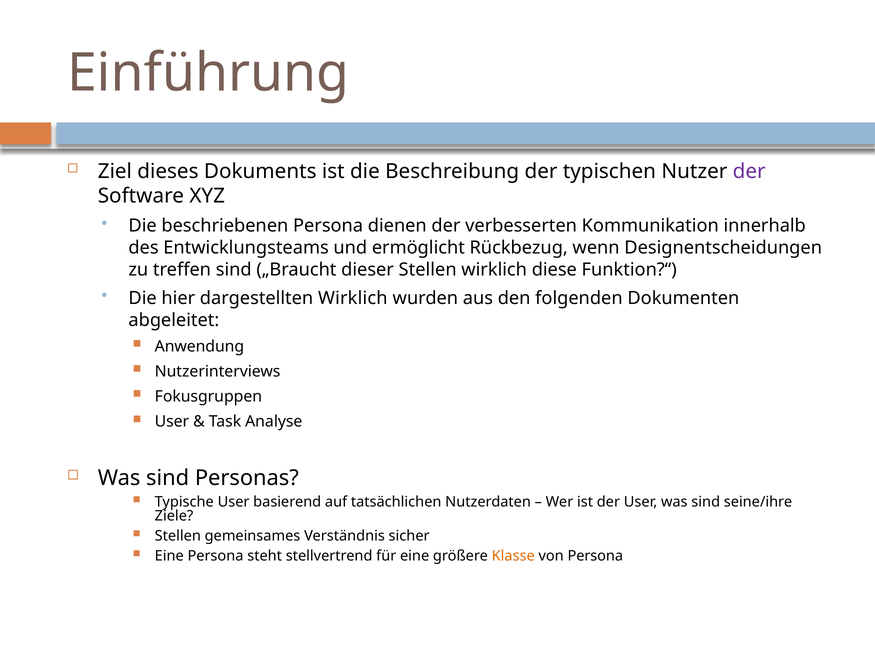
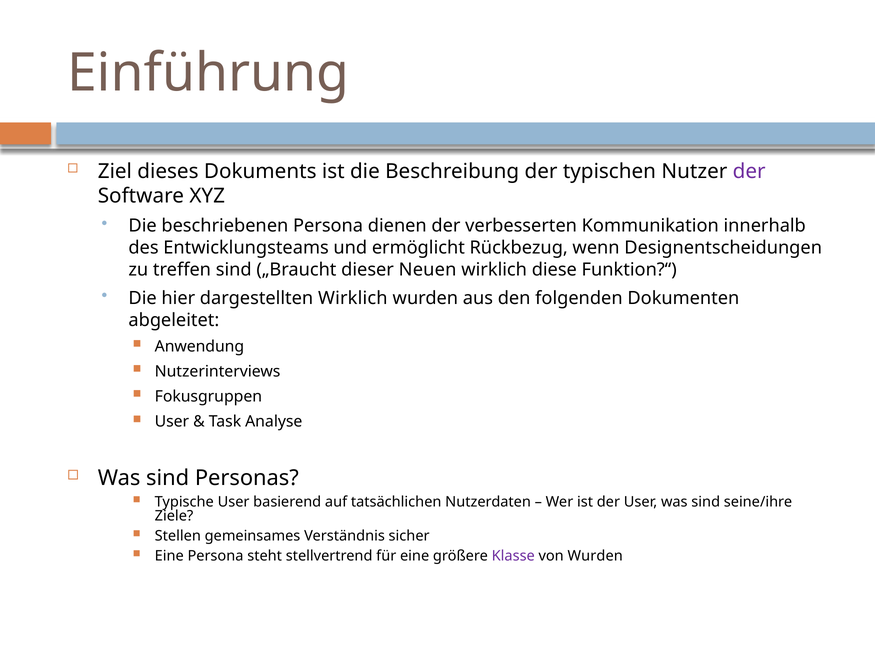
dieser Stellen: Stellen -> Neuen
Klasse colour: orange -> purple
von Persona: Persona -> Wurden
